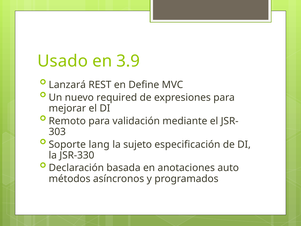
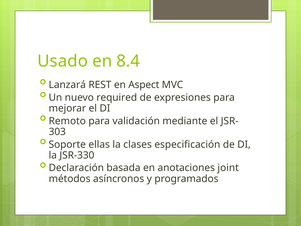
3.9: 3.9 -> 8.4
Define: Define -> Aspect
lang: lang -> ellas
sujeto: sujeto -> clases
auto: auto -> joint
